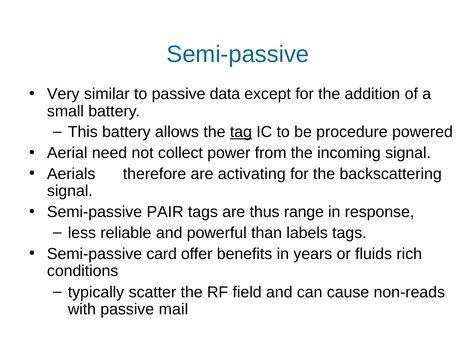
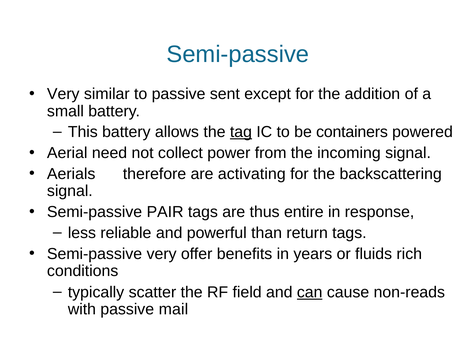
data: data -> sent
procedure: procedure -> containers
range: range -> entire
labels: labels -> return
Semi-passive card: card -> very
can underline: none -> present
